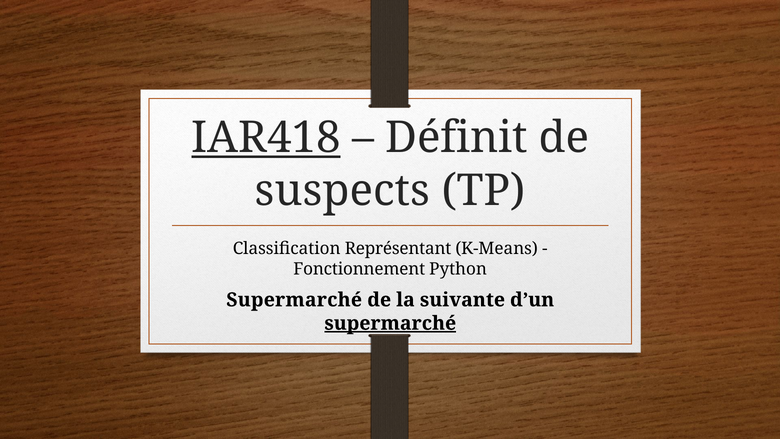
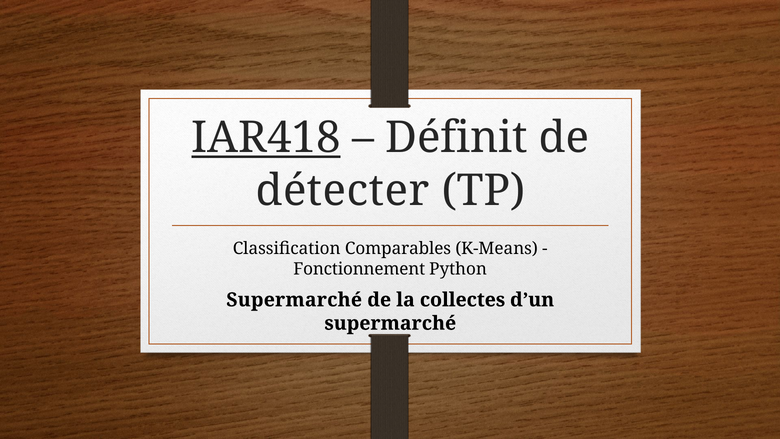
suspects: suspects -> détecter
Représentant: Représentant -> Comparables
suivante: suivante -> collectes
supermarché at (390, 323) underline: present -> none
